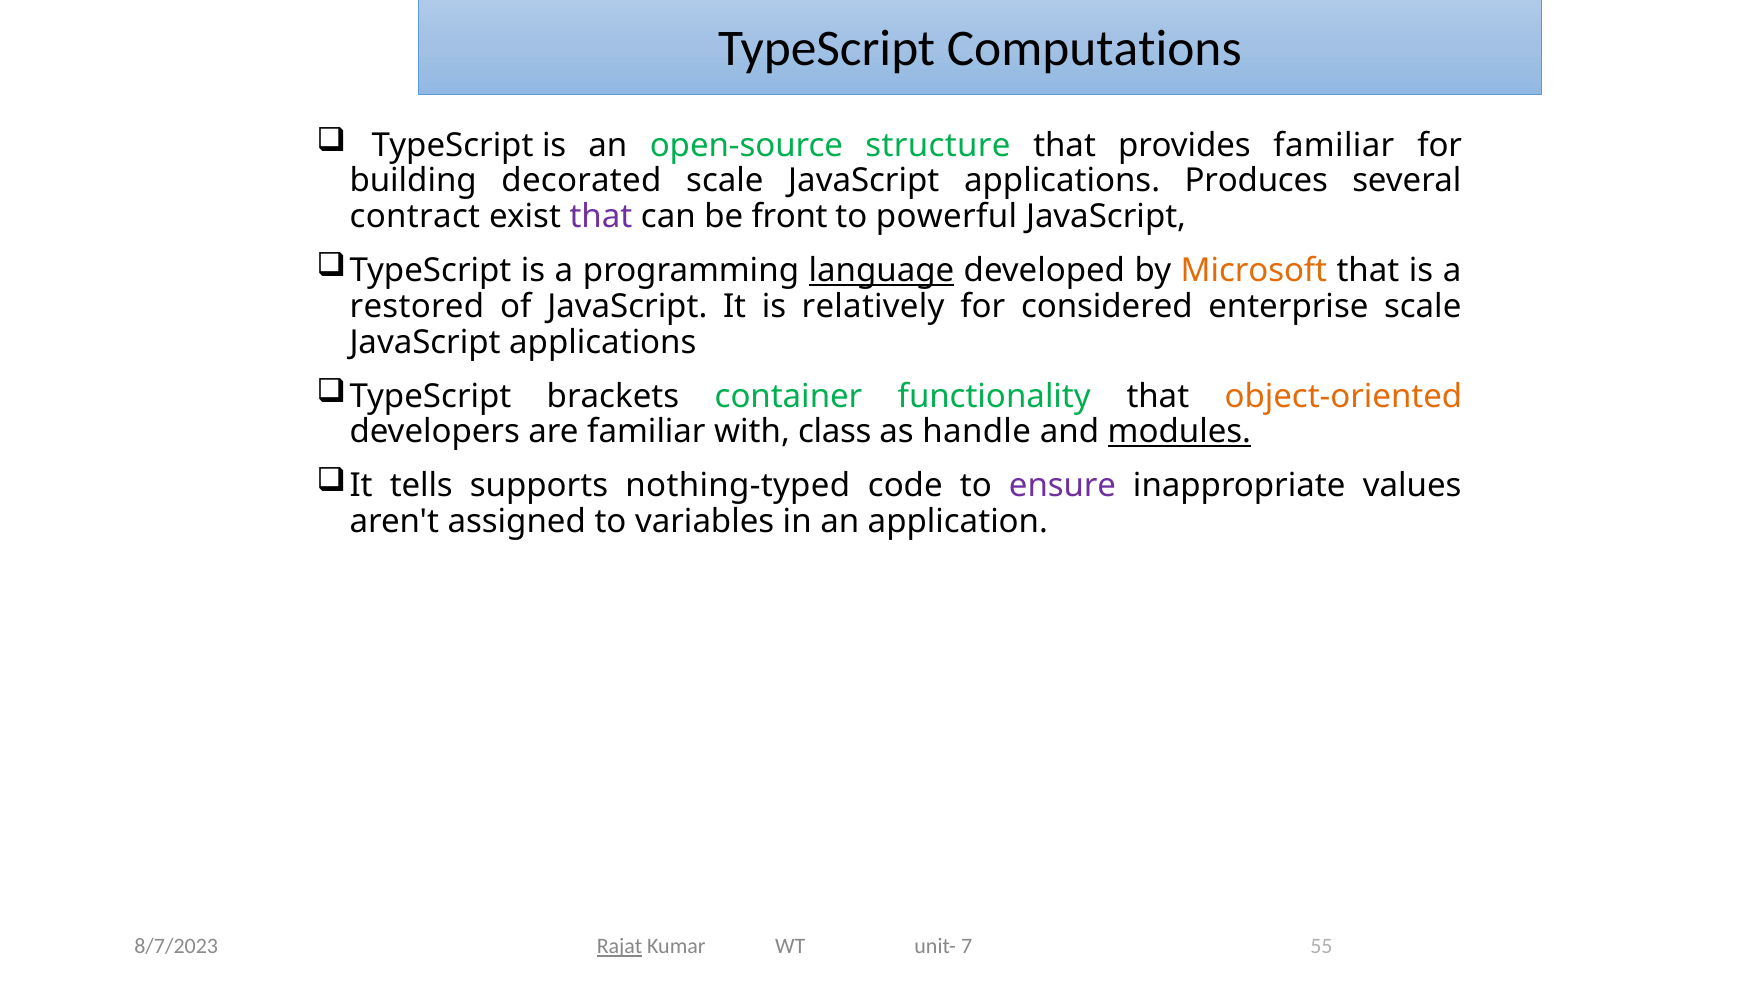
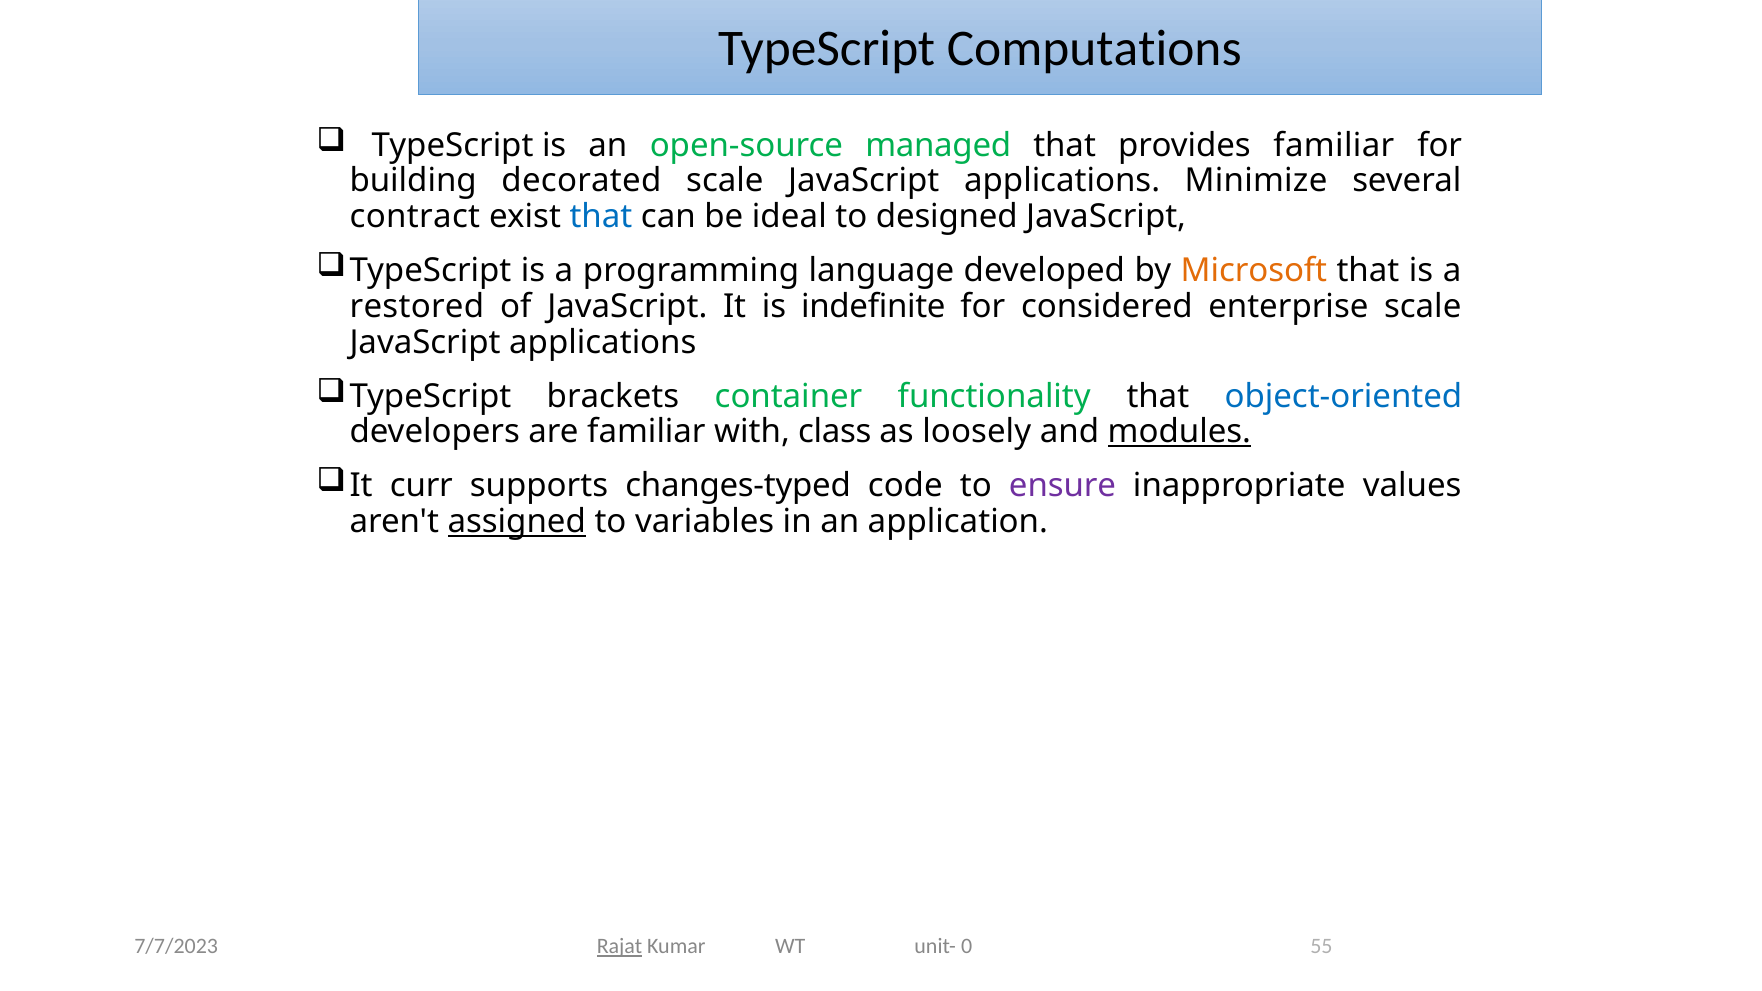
structure: structure -> managed
Produces: Produces -> Minimize
that at (601, 217) colour: purple -> blue
front: front -> ideal
powerful: powerful -> designed
language underline: present -> none
relatively: relatively -> indefinite
object-oriented colour: orange -> blue
handle: handle -> loosely
tells: tells -> curr
nothing-typed: nothing-typed -> changes-typed
assigned underline: none -> present
8/7/2023: 8/7/2023 -> 7/7/2023
7: 7 -> 0
